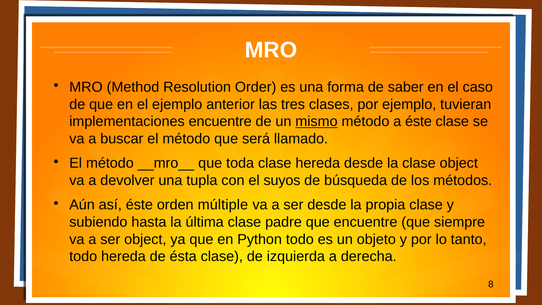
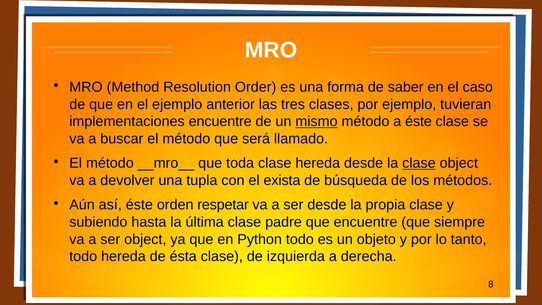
clase at (419, 163) underline: none -> present
suyos: suyos -> exista
múltiple: múltiple -> respetar
